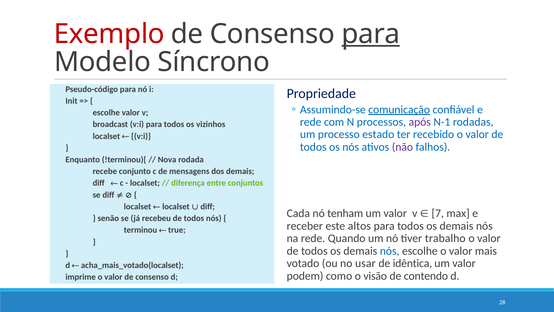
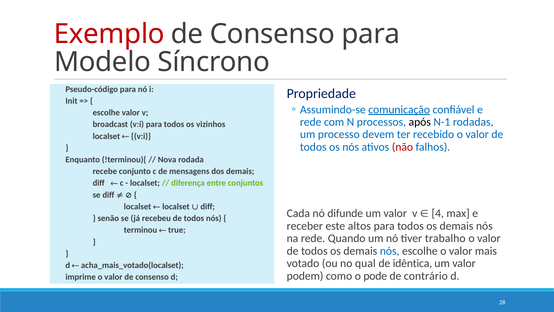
para at (371, 34) underline: present -> none
após colour: purple -> black
estado: estado -> devem
não colour: purple -> red
tenham: tenham -> difunde
7: 7 -> 4
usar: usar -> qual
visão: visão -> pode
contendo: contendo -> contrário
